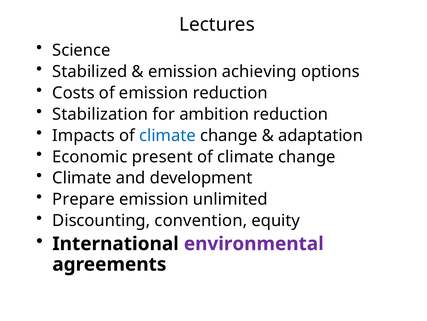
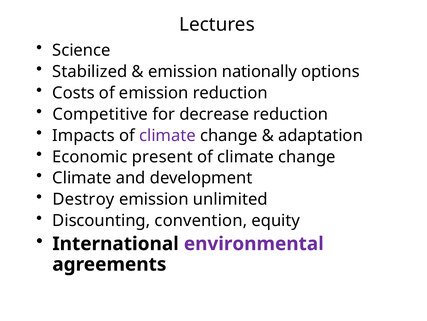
achieving: achieving -> nationally
Stabilization: Stabilization -> Competitive
ambition: ambition -> decrease
climate at (167, 135) colour: blue -> purple
Prepare: Prepare -> Destroy
